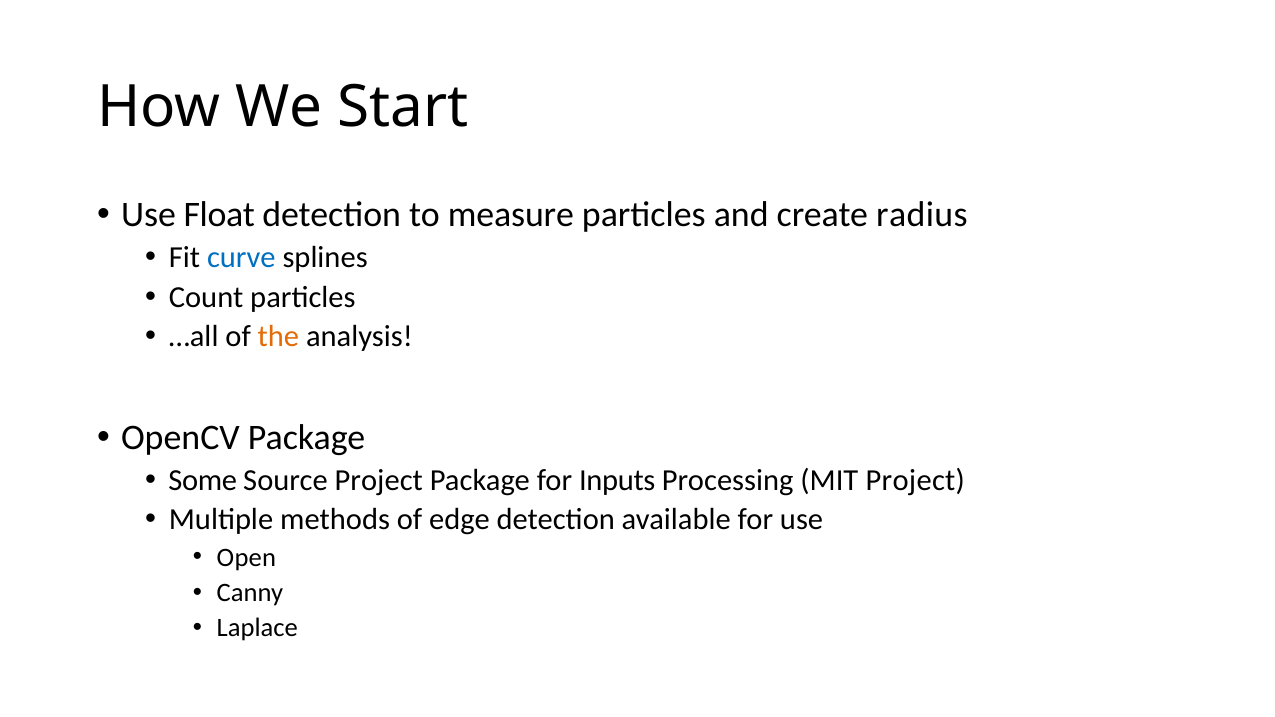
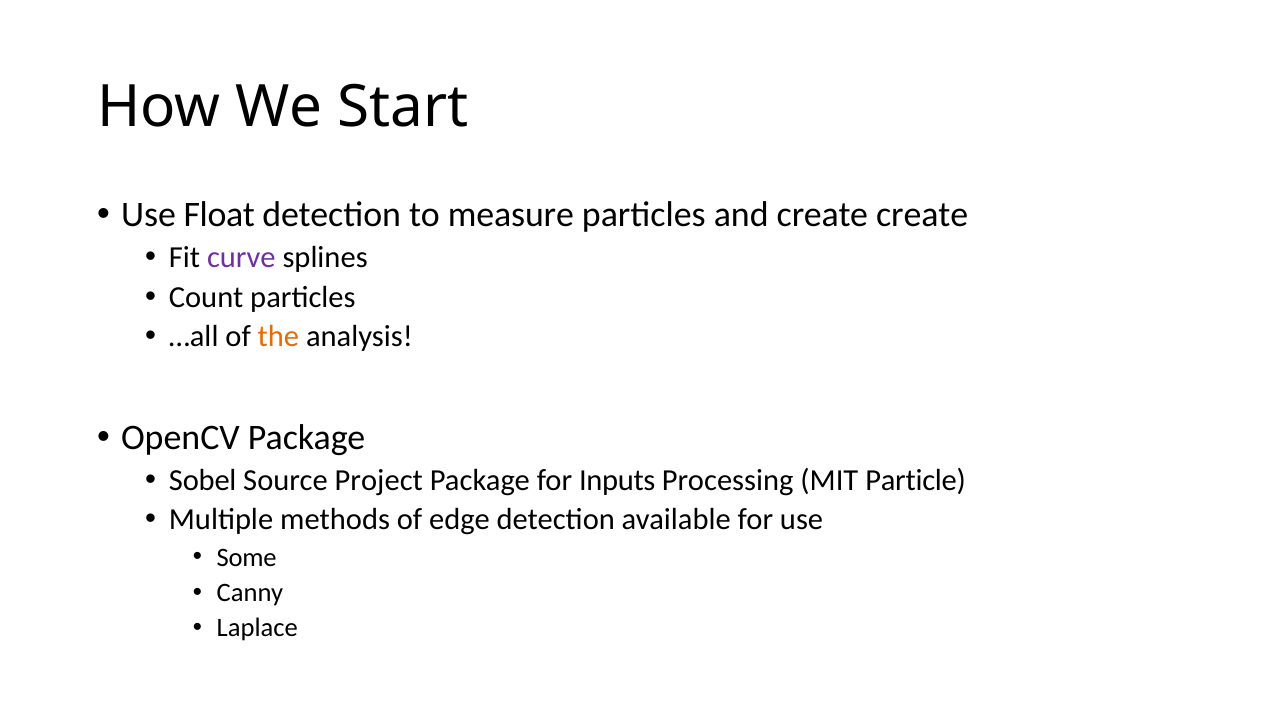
create radius: radius -> create
curve colour: blue -> purple
Some: Some -> Sobel
MIT Project: Project -> Particle
Open: Open -> Some
